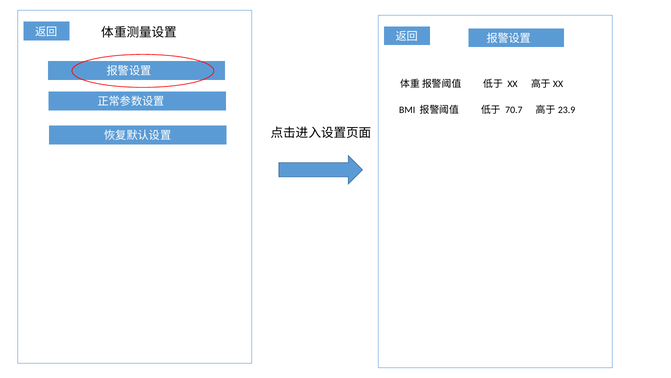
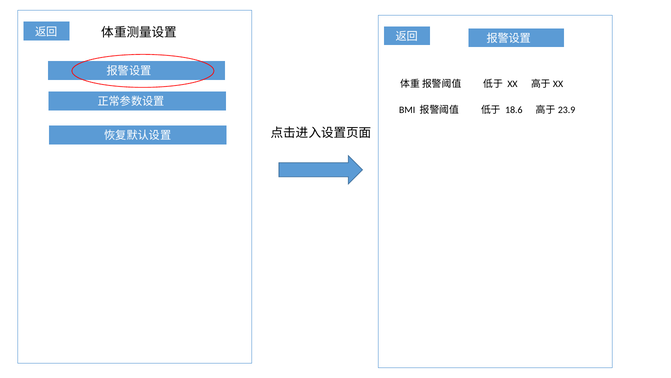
70.7: 70.7 -> 18.6
